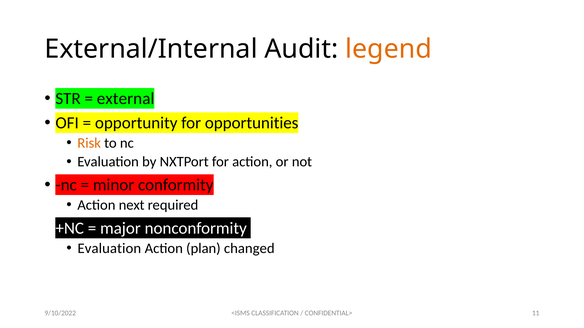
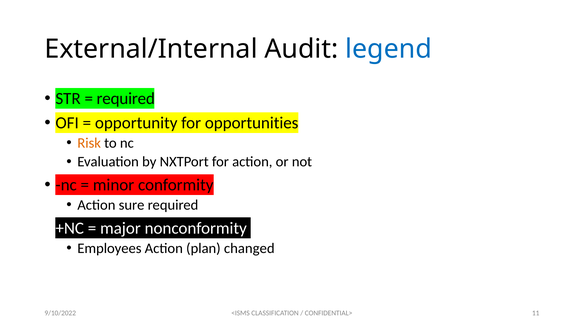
legend colour: orange -> blue
external at (126, 99): external -> required
next: next -> sure
Evaluation at (109, 249): Evaluation -> Employees
